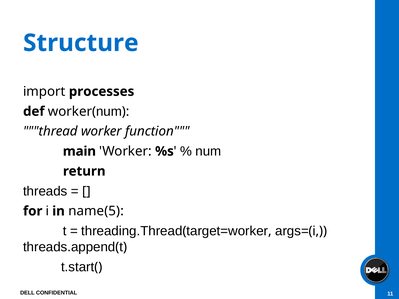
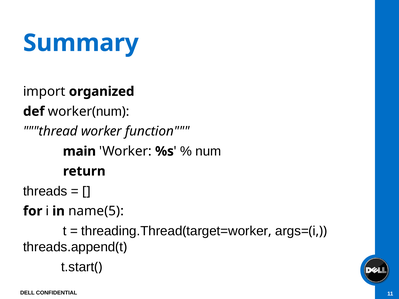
Structure: Structure -> Summary
processes: processes -> organized
